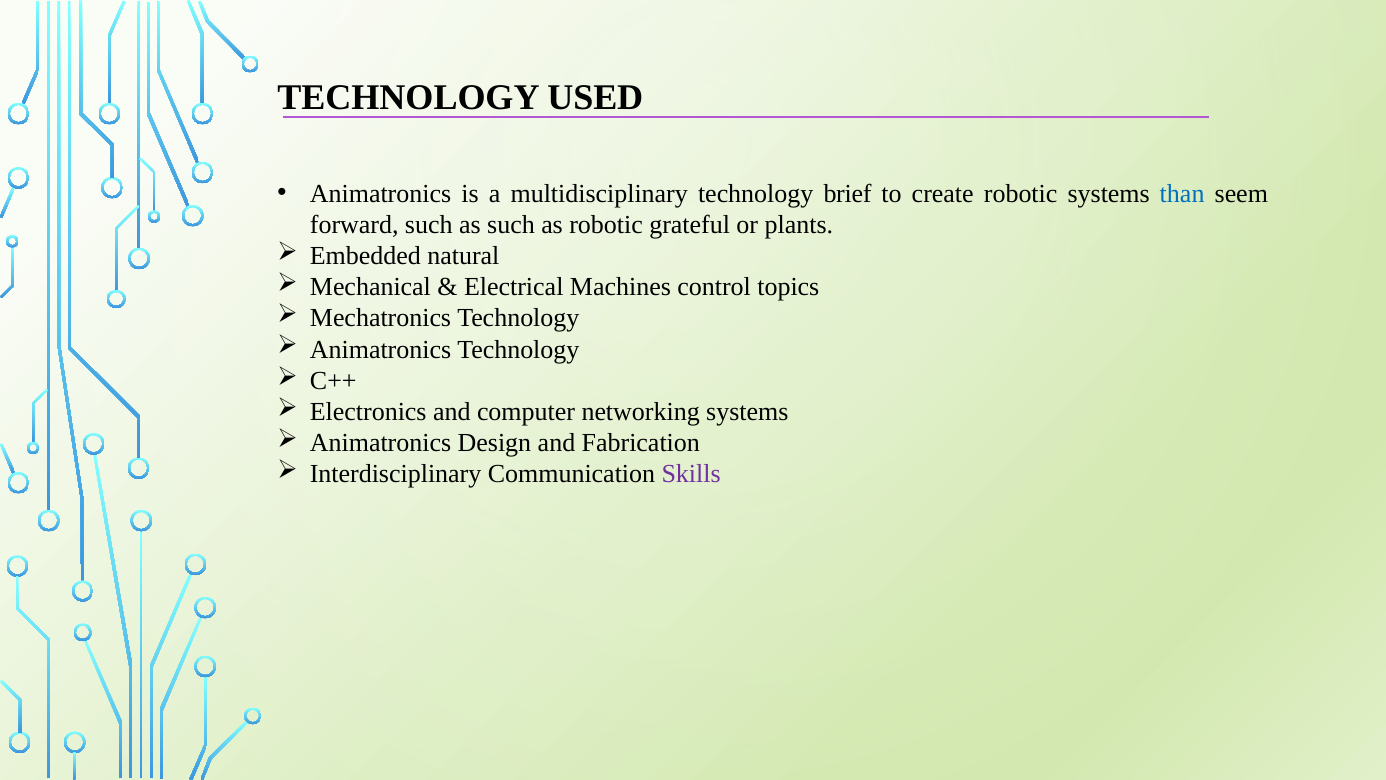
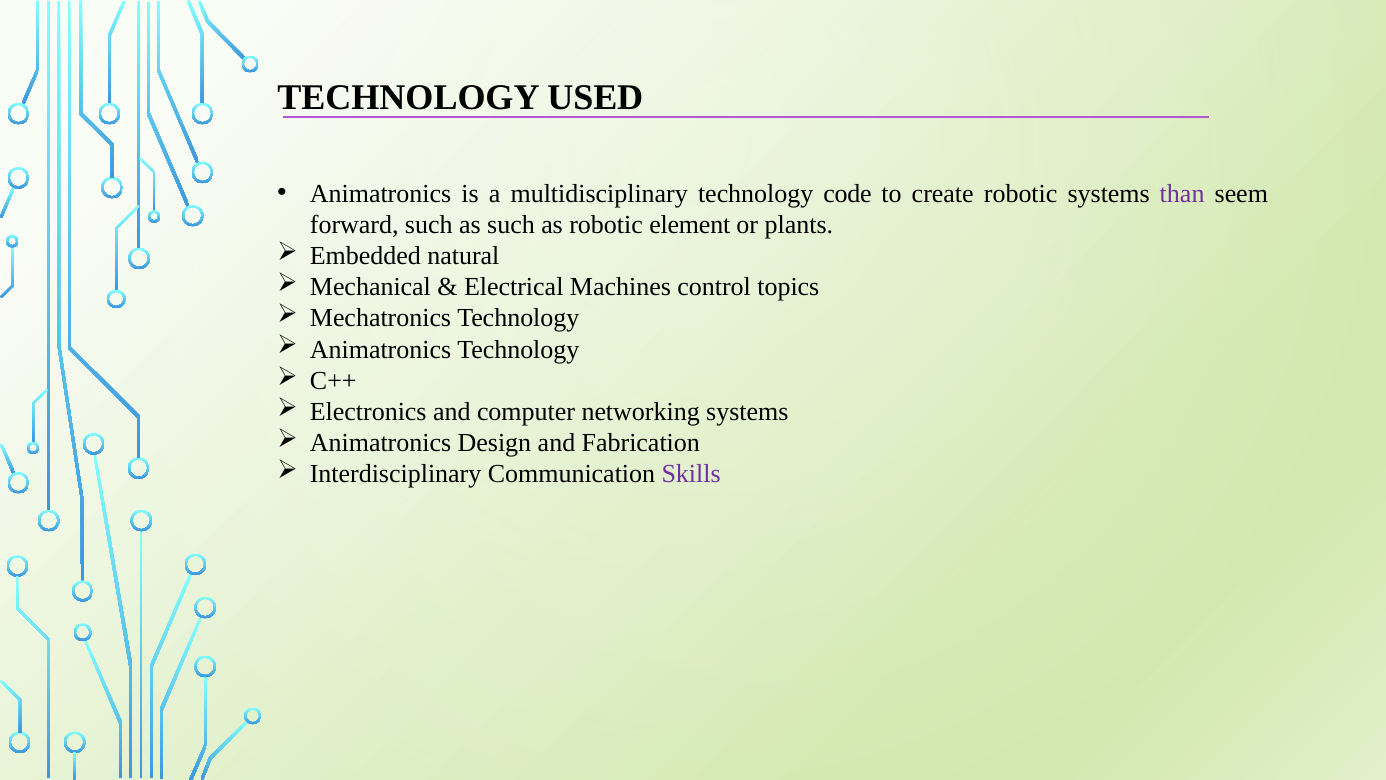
brief: brief -> code
than colour: blue -> purple
grateful: grateful -> element
